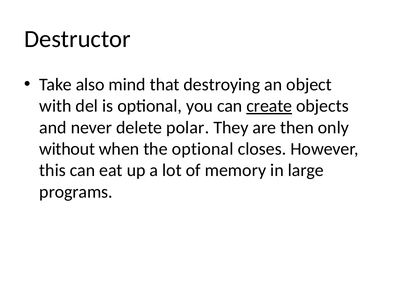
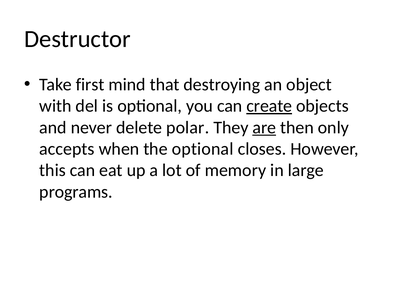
also: also -> first
are underline: none -> present
without: without -> accepts
